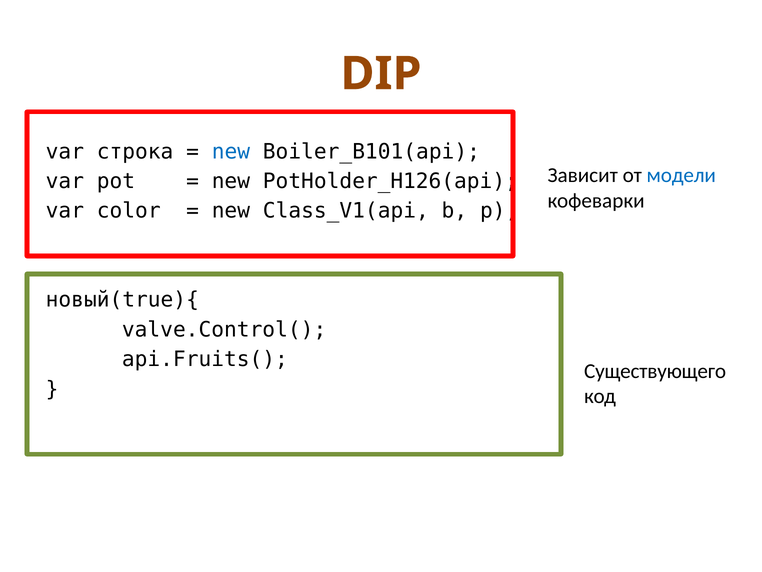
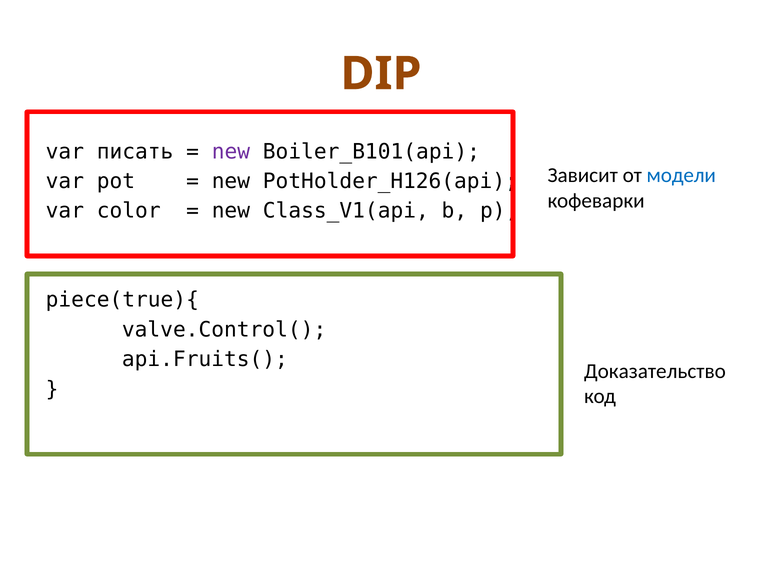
строка: строка -> писать
new at (231, 151) colour: blue -> purple
новый(true){: новый(true){ -> piece(true){
Существующего: Существующего -> Доказательство
